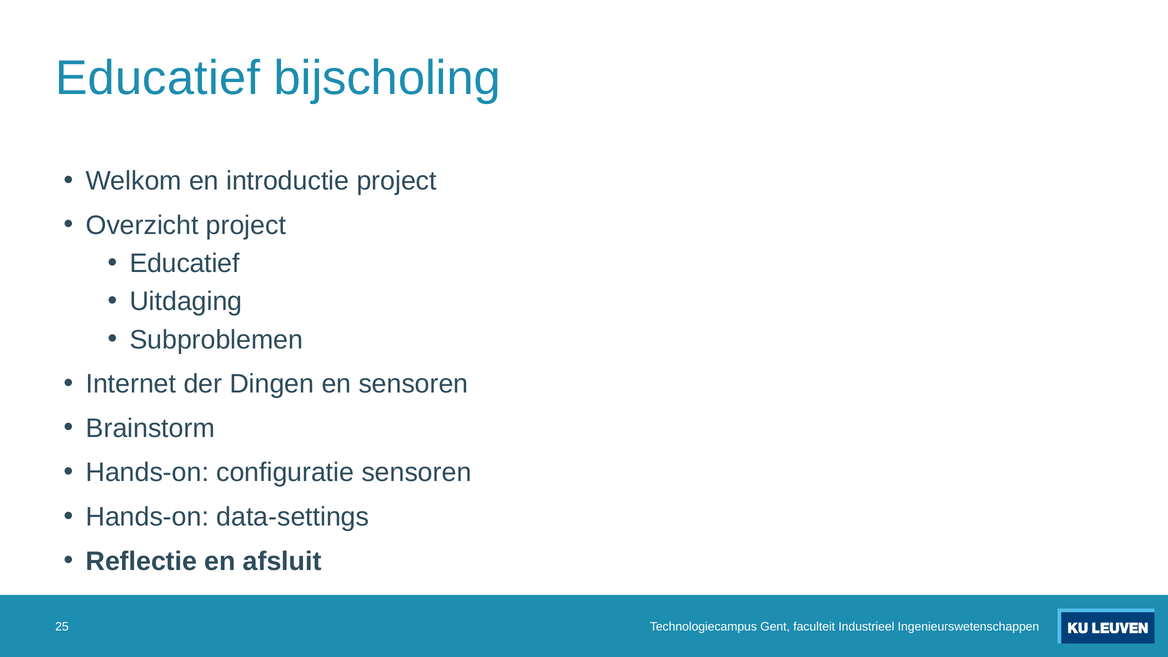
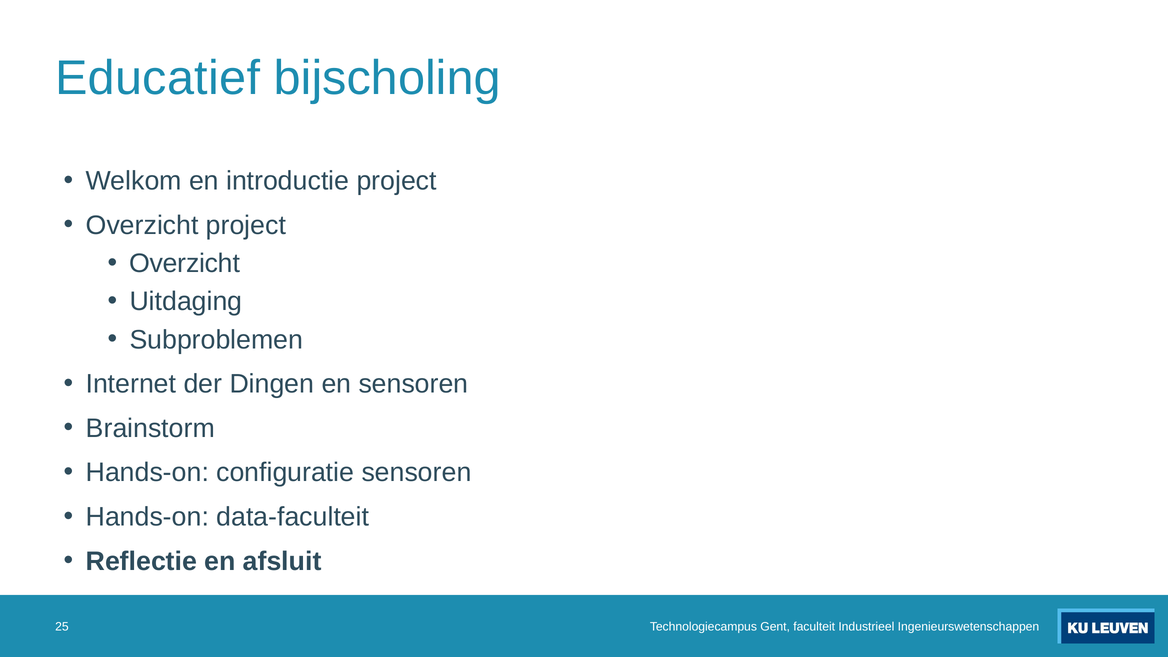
Educatief at (185, 263): Educatief -> Overzicht
data-settings: data-settings -> data-faculteit
